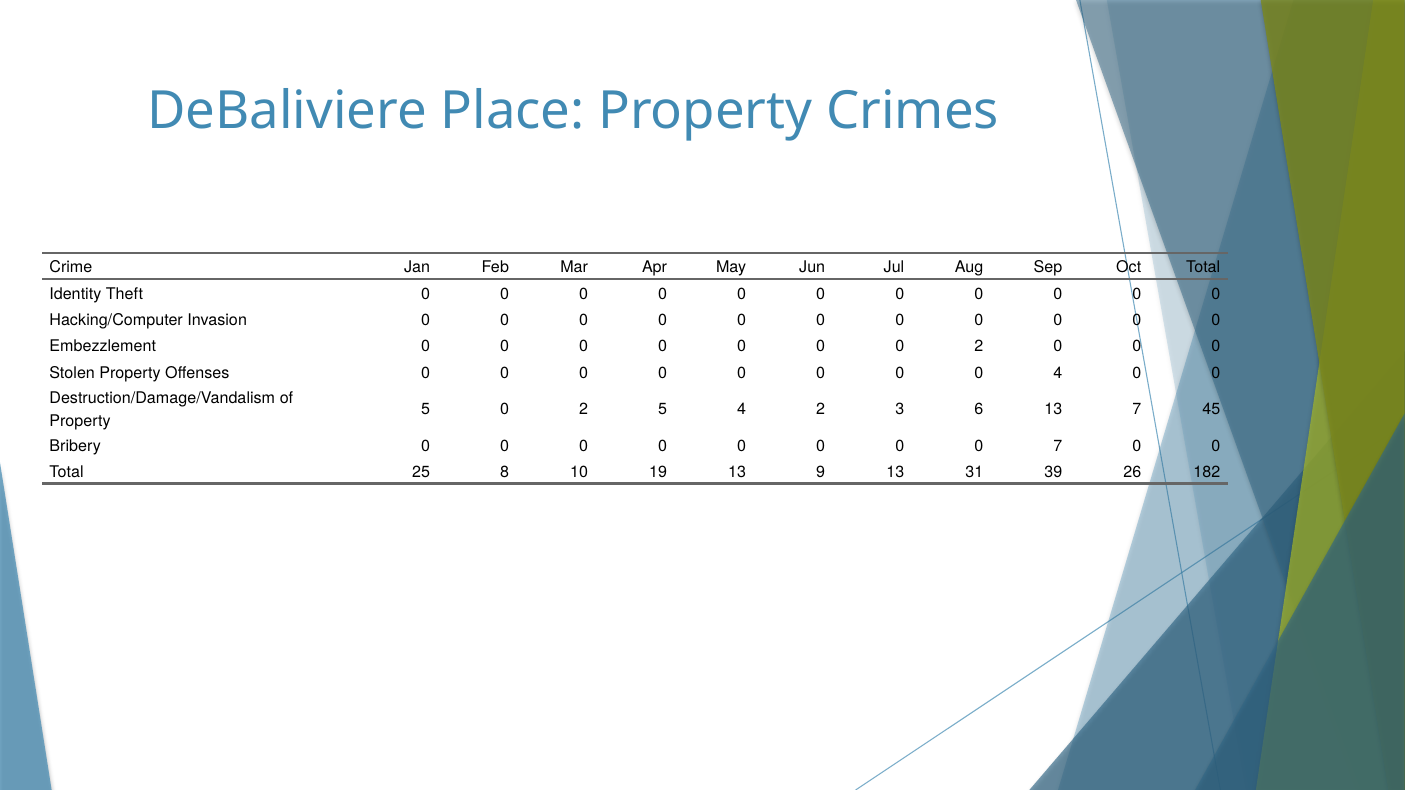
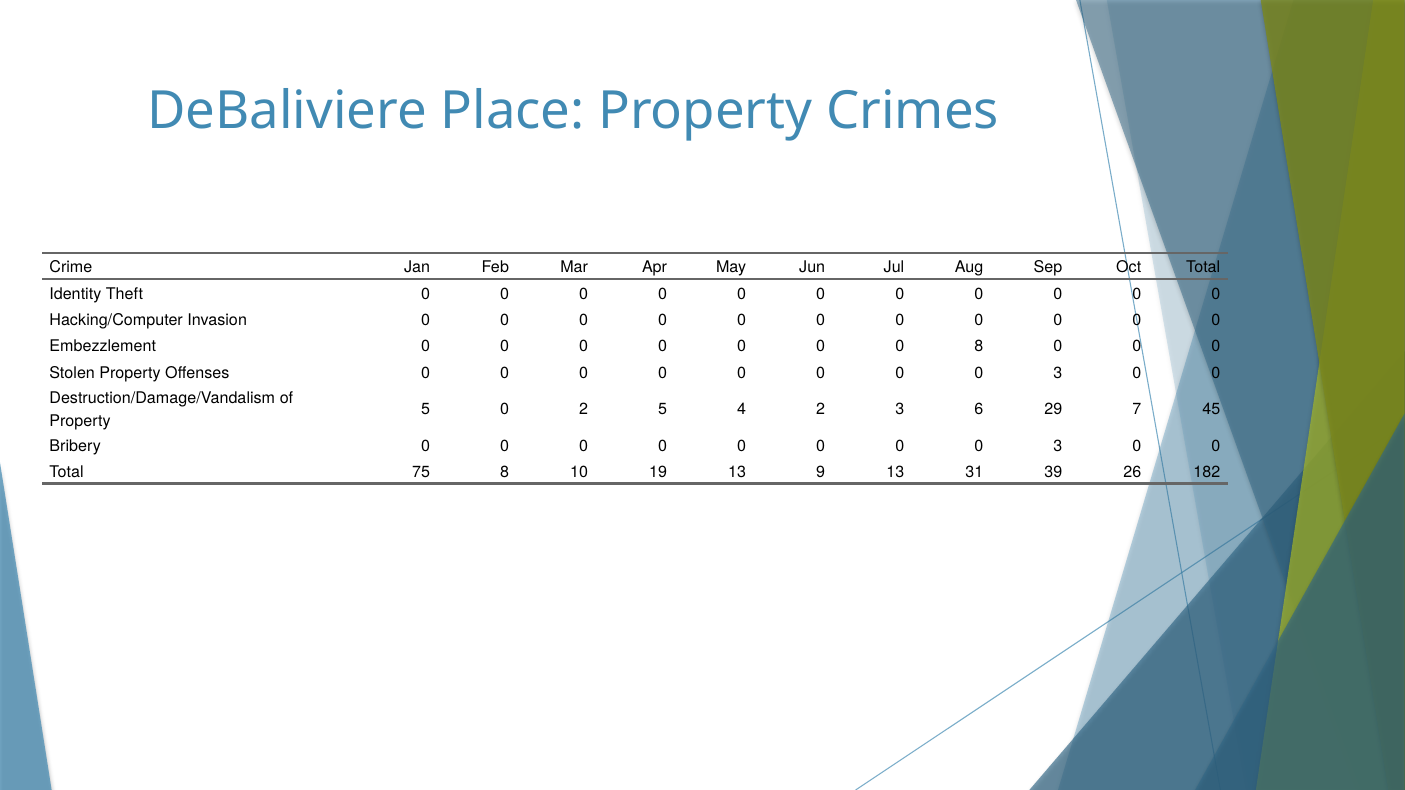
0 0 2: 2 -> 8
4 at (1058, 373): 4 -> 3
6 13: 13 -> 29
7 at (1058, 446): 7 -> 3
25: 25 -> 75
